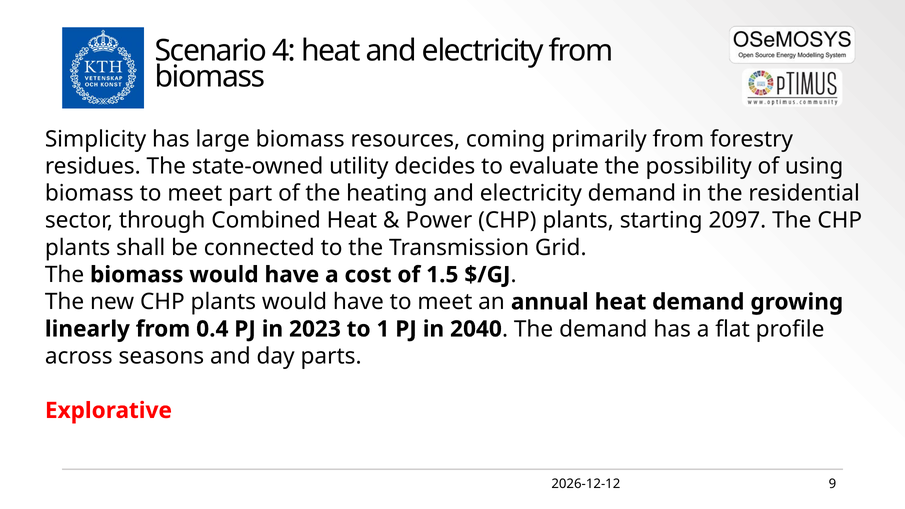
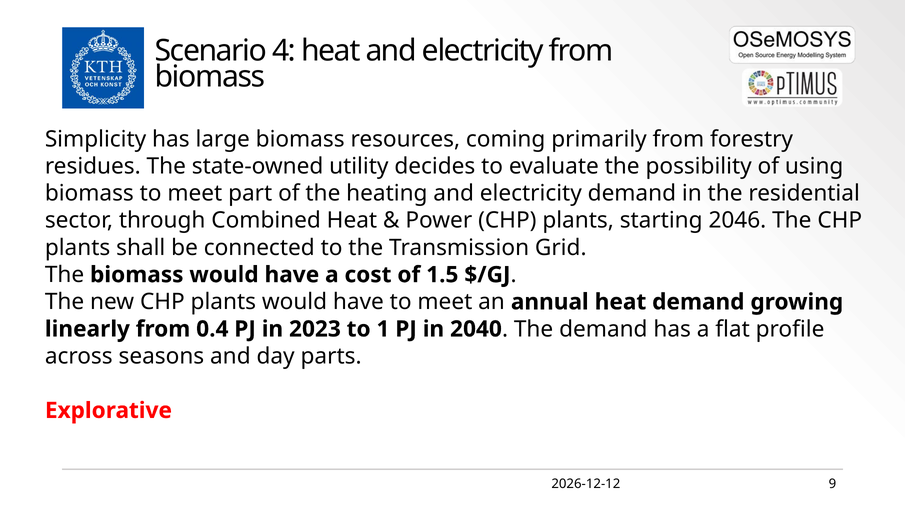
2097: 2097 -> 2046
